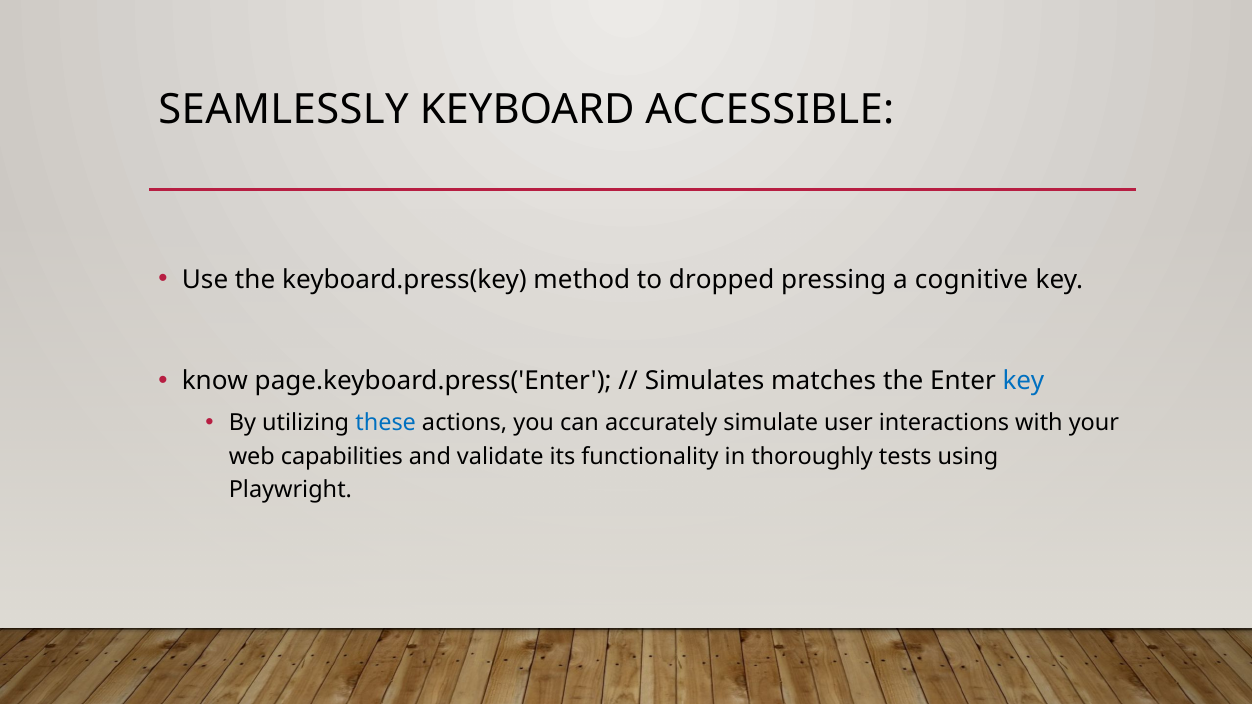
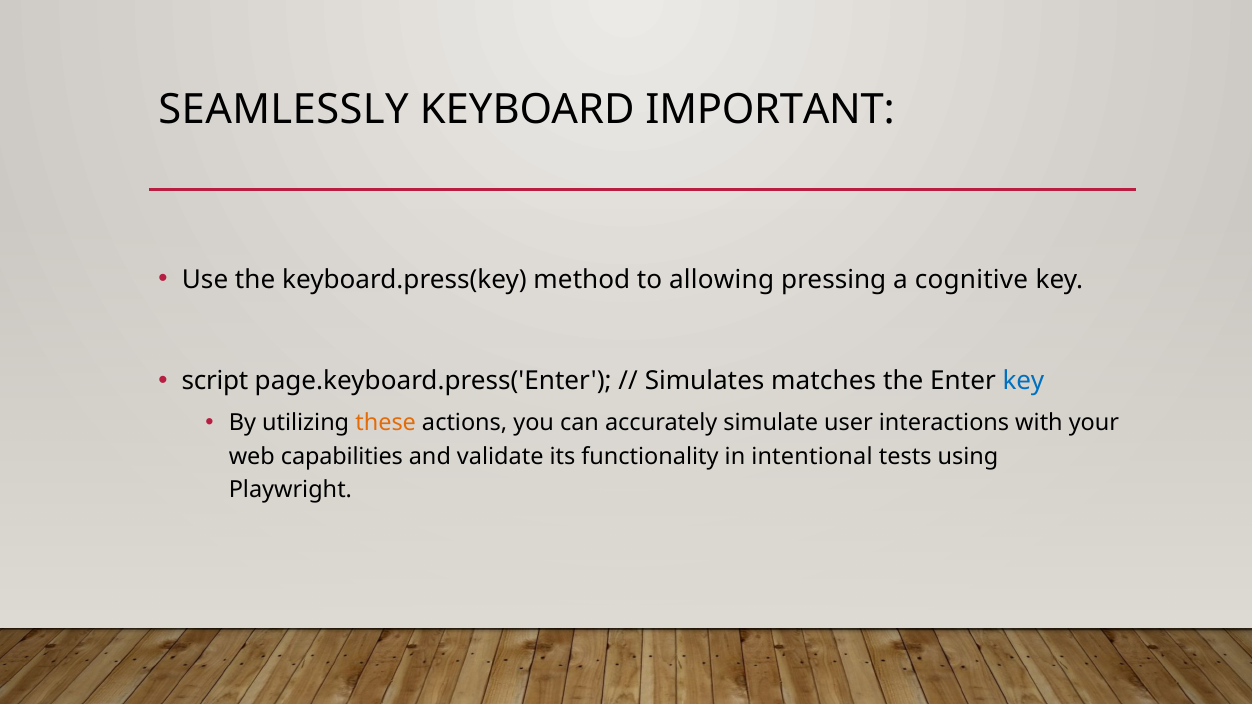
ACCESSIBLE: ACCESSIBLE -> IMPORTANT
dropped: dropped -> allowing
know: know -> script
these colour: blue -> orange
thoroughly: thoroughly -> intentional
